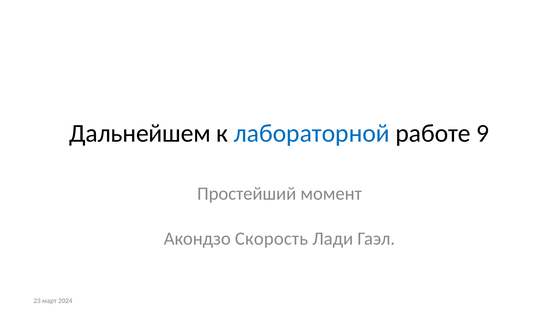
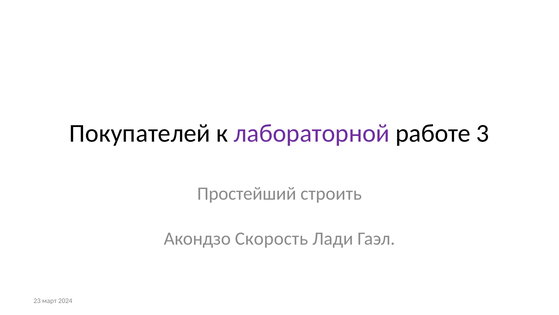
Дальнейшем: Дальнейшем -> Покупателей
лабораторной colour: blue -> purple
9: 9 -> 3
момент: момент -> строить
